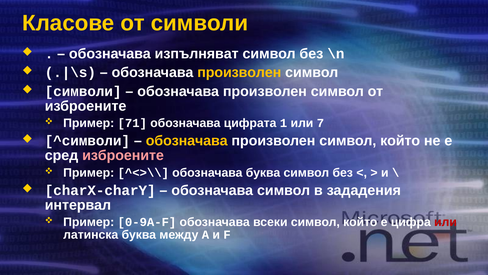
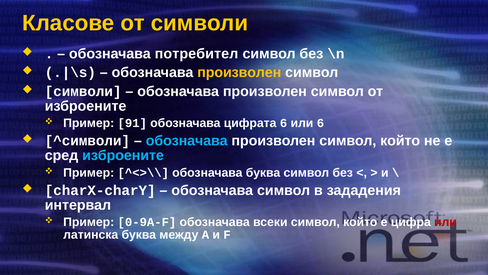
изпълняват: изпълняват -> потребител
71: 71 -> 91
цифрата 1: 1 -> 6
или 7: 7 -> 6
обозначава at (187, 141) colour: yellow -> light blue
изброените at (123, 155) colour: pink -> light blue
